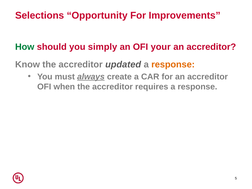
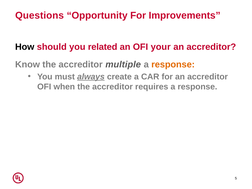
Selections: Selections -> Questions
How colour: green -> black
simply: simply -> related
updated: updated -> multiple
